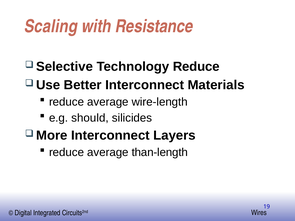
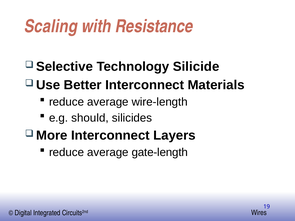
Technology Reduce: Reduce -> Silicide
than-length: than-length -> gate-length
